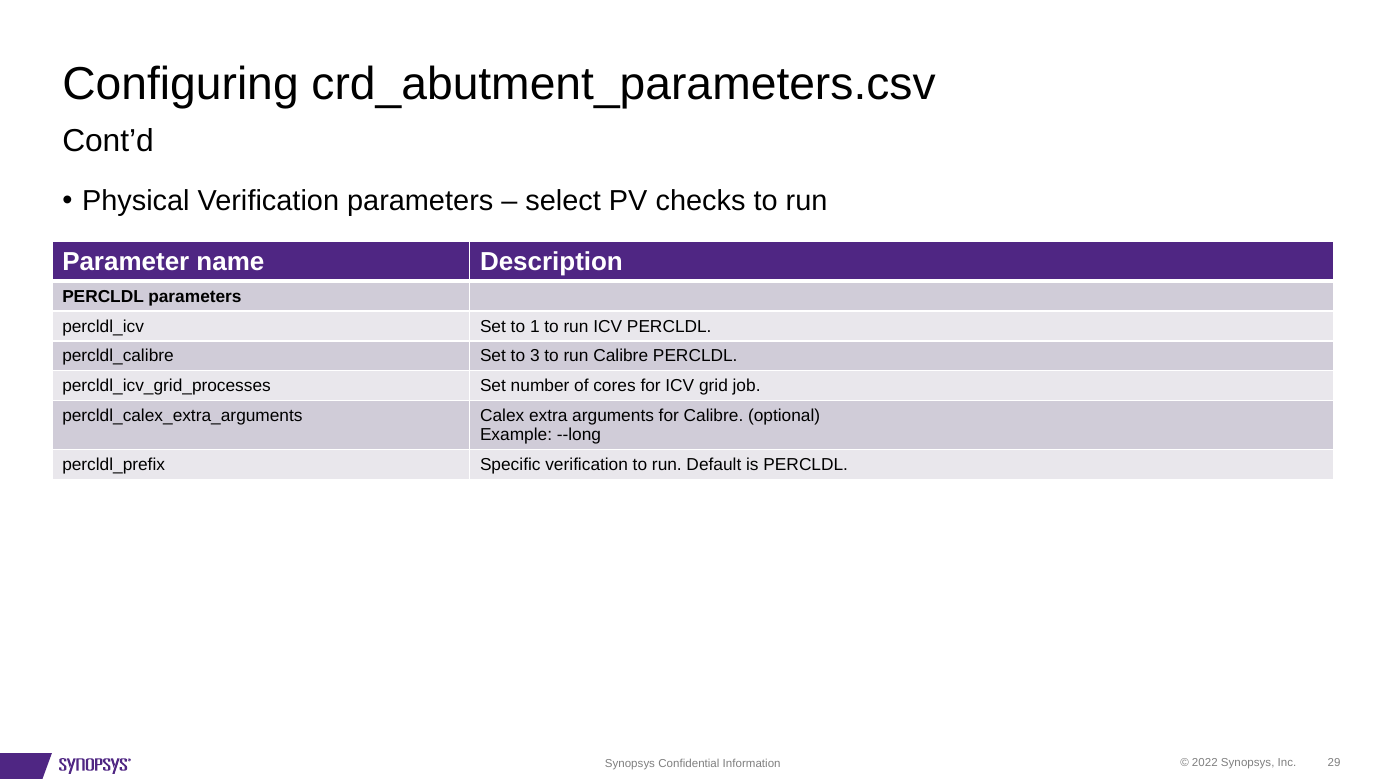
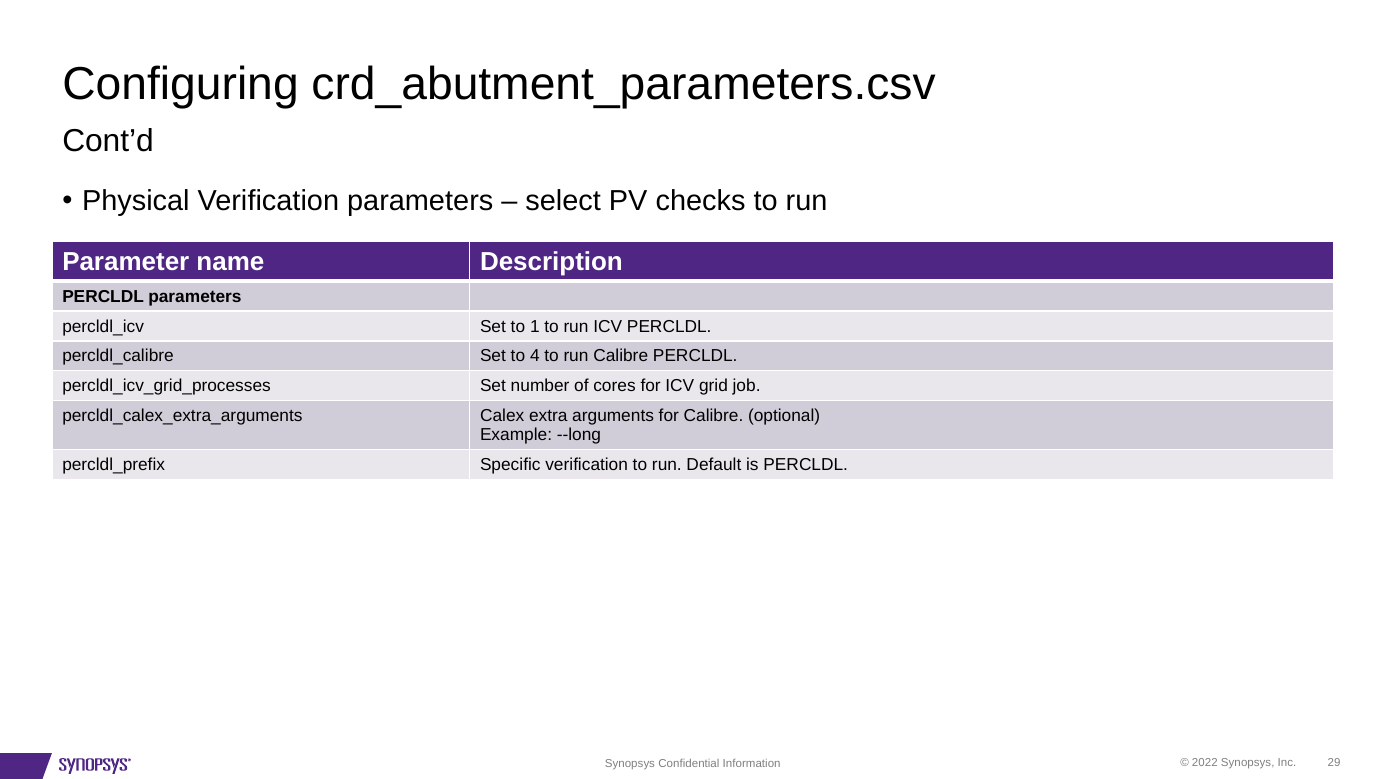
3: 3 -> 4
